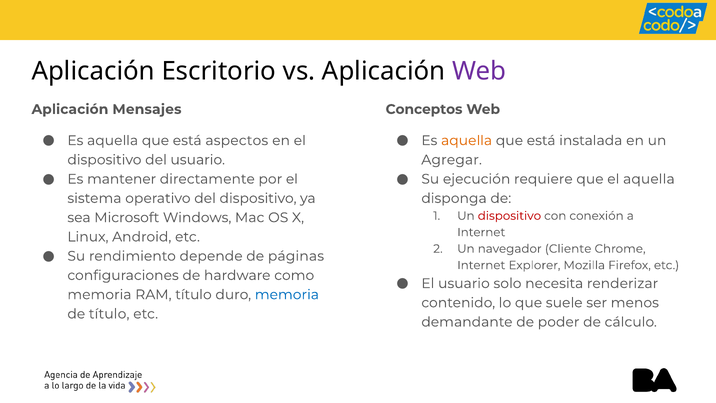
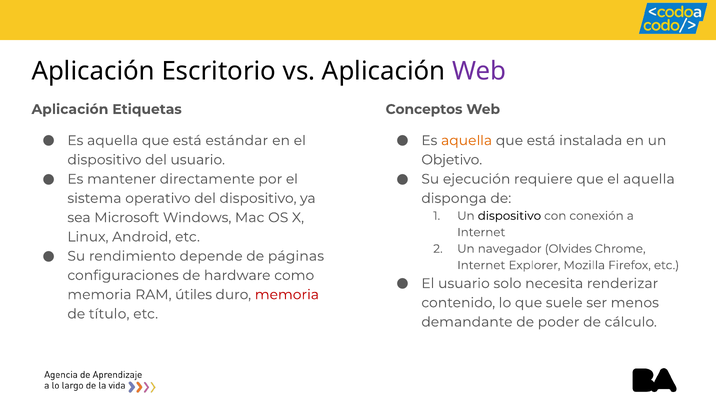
Mensajes: Mensajes -> Etiquetas
aspectos: aspectos -> estándar
Agregar: Agregar -> Objetivo
dispositivo at (509, 216) colour: red -> black
Cliente: Cliente -> Olvides
RAM título: título -> útiles
memoria at (287, 294) colour: blue -> red
